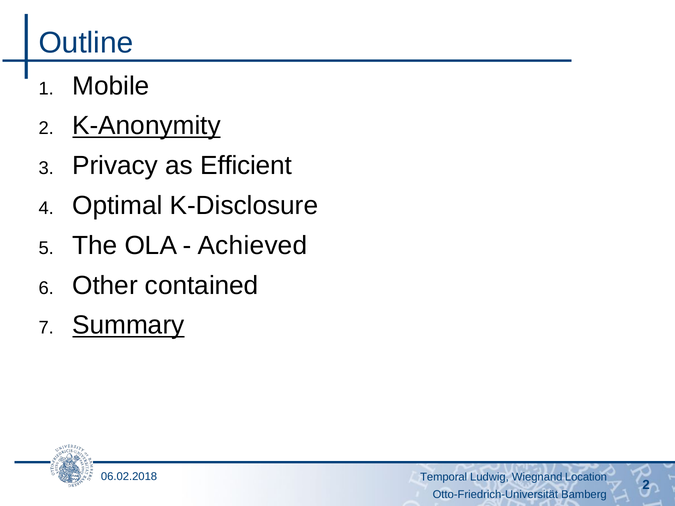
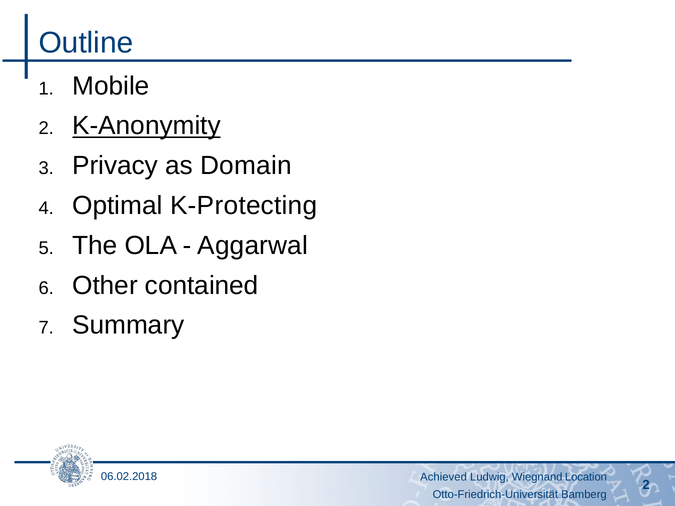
Efficient: Efficient -> Domain
K-Disclosure: K-Disclosure -> K-Protecting
Achieved: Achieved -> Aggarwal
Summary underline: present -> none
Temporal: Temporal -> Achieved
